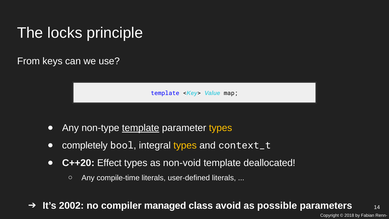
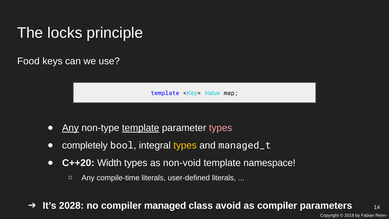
From: From -> Food
Any at (70, 128) underline: none -> present
types at (221, 128) colour: yellow -> pink
context_t: context_t -> managed_t
Effect: Effect -> Width
deallocated: deallocated -> namespace
2002: 2002 -> 2028
as possible: possible -> compiler
